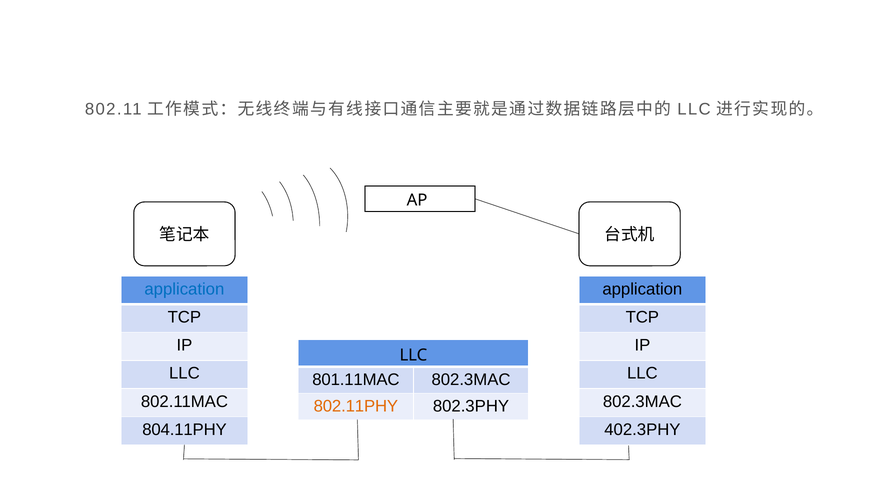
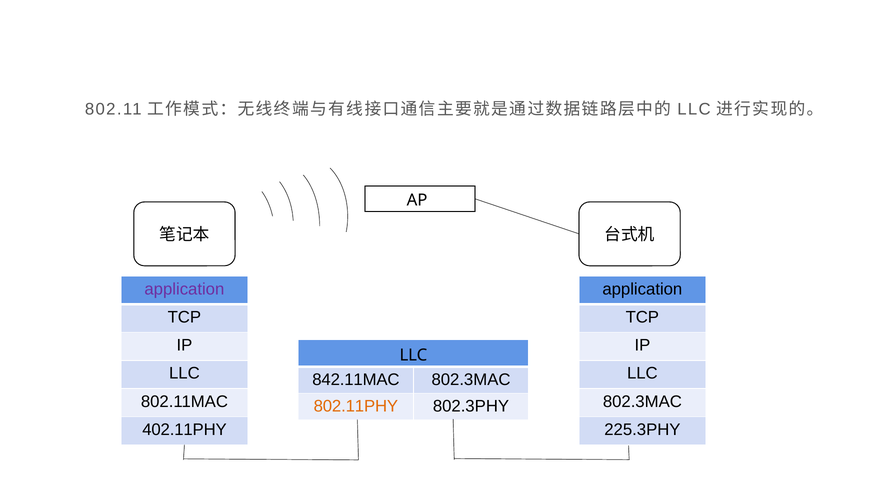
application at (184, 289) colour: blue -> purple
801.11MAC: 801.11MAC -> 842.11MAC
804.11PHY: 804.11PHY -> 402.11PHY
402.3PHY: 402.3PHY -> 225.3PHY
